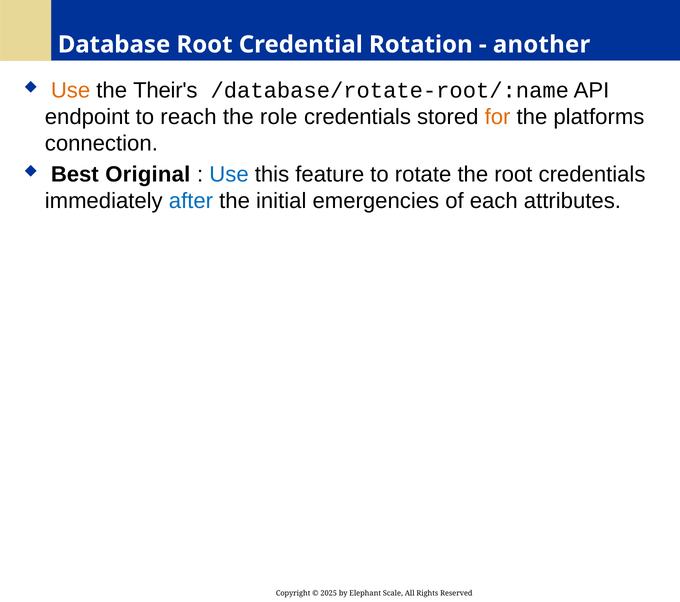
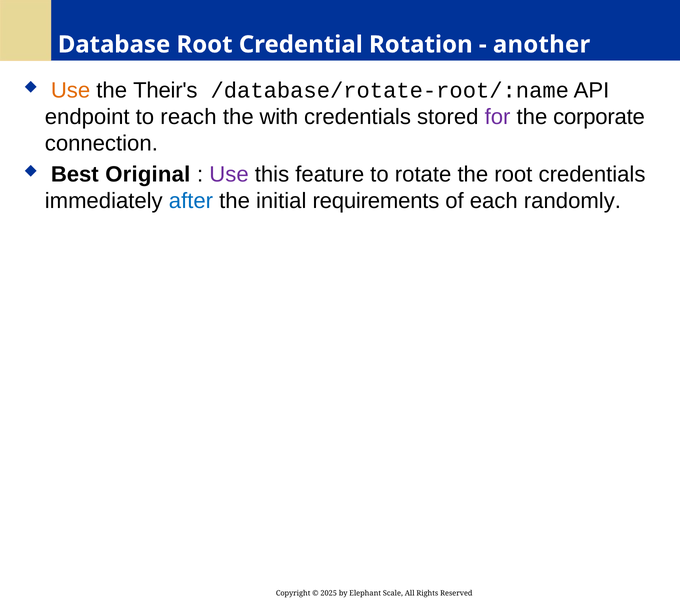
role: role -> with
for colour: orange -> purple
platforms: platforms -> corporate
Use at (229, 174) colour: blue -> purple
emergencies: emergencies -> requirements
attributes: attributes -> randomly
